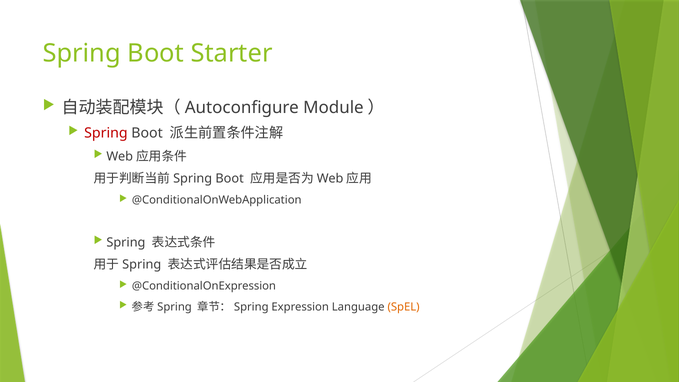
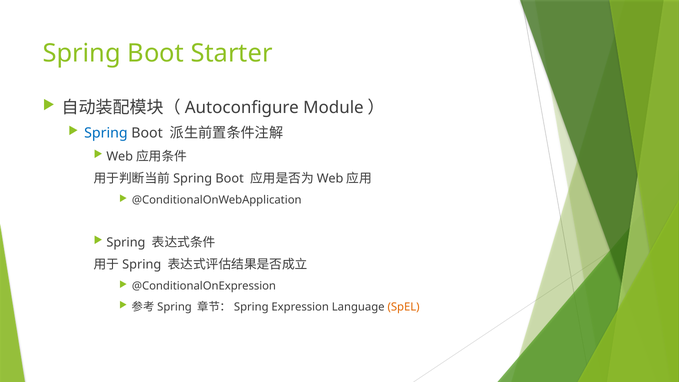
Spring at (106, 133) colour: red -> blue
